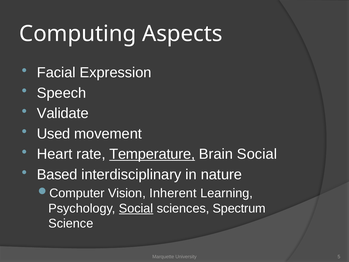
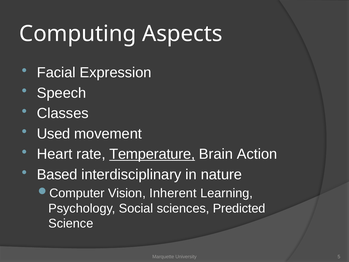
Validate: Validate -> Classes
Brain Social: Social -> Action
Social at (136, 208) underline: present -> none
Spectrum: Spectrum -> Predicted
